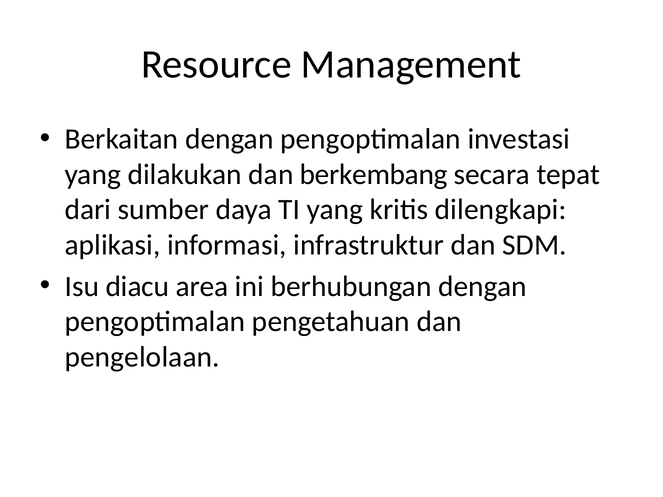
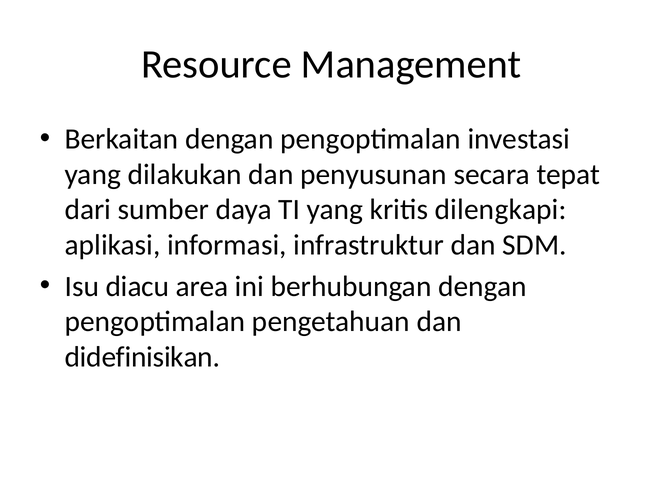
berkembang: berkembang -> penyusunan
pengelolaan: pengelolaan -> didefinisikan
